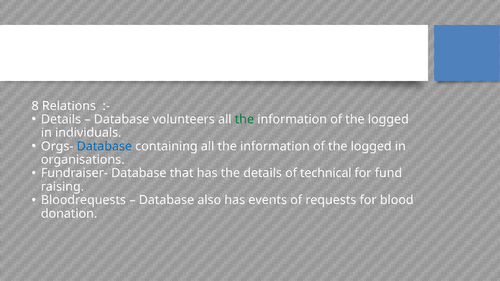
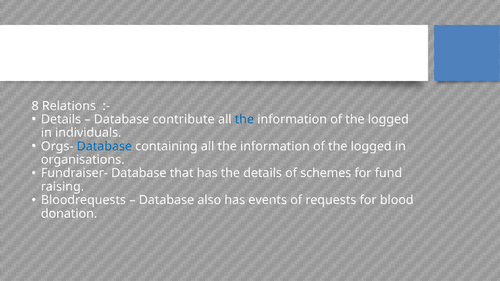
volunteers: volunteers -> contribute
the at (244, 119) colour: green -> blue
technical: technical -> schemes
